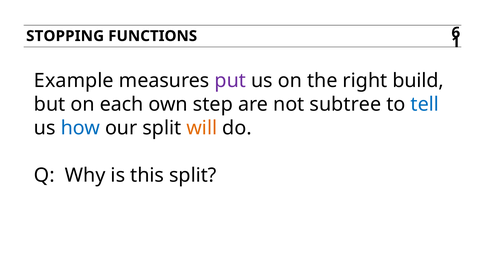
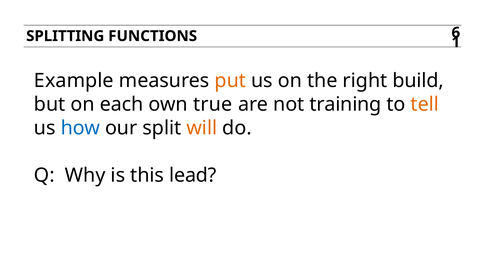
STOPPING: STOPPING -> SPLITTING
put colour: purple -> orange
step: step -> true
subtree: subtree -> training
tell colour: blue -> orange
this split: split -> lead
